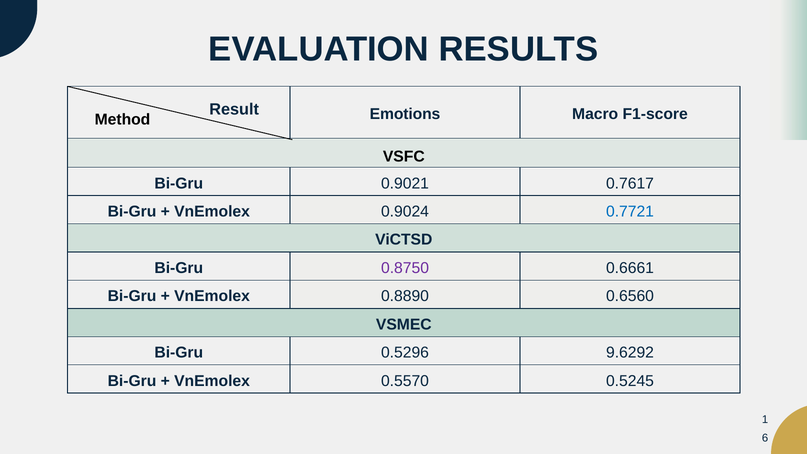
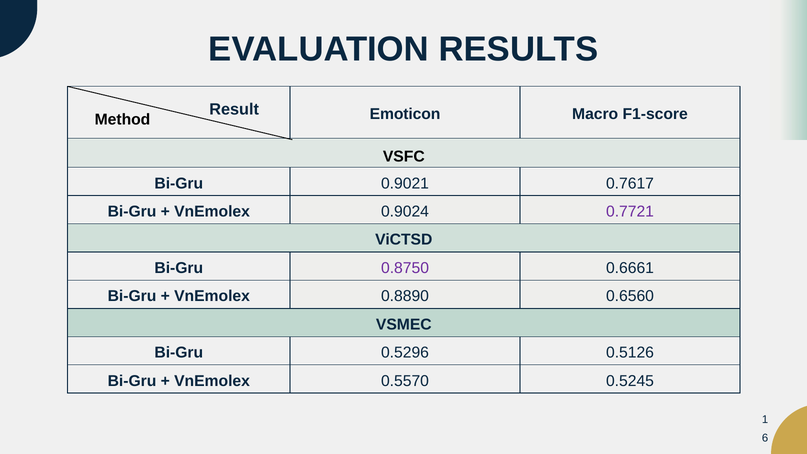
Emotions: Emotions -> Emoticon
0.7721 colour: blue -> purple
9.6292: 9.6292 -> 0.5126
